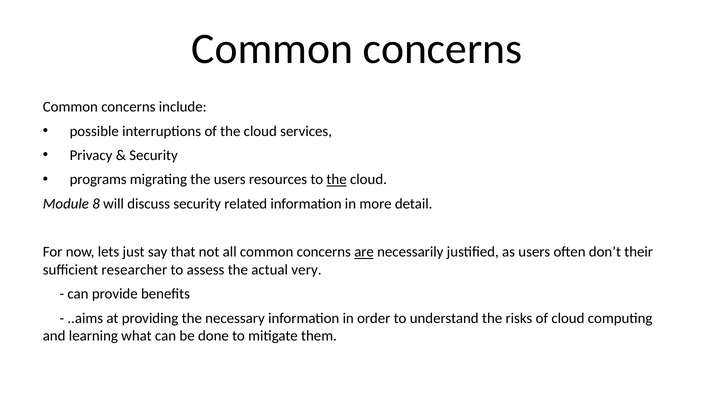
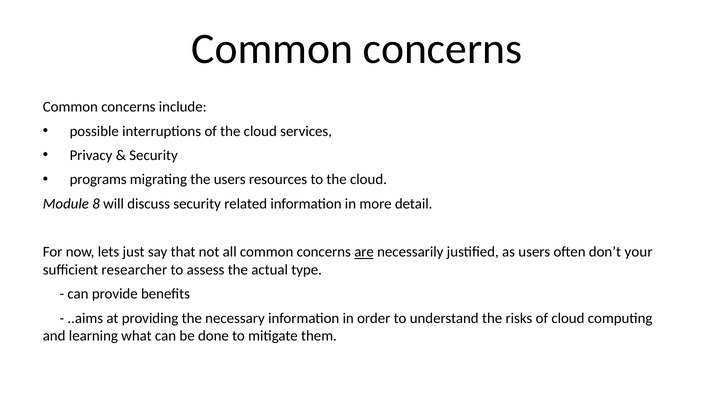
the at (337, 180) underline: present -> none
their: their -> your
very: very -> type
